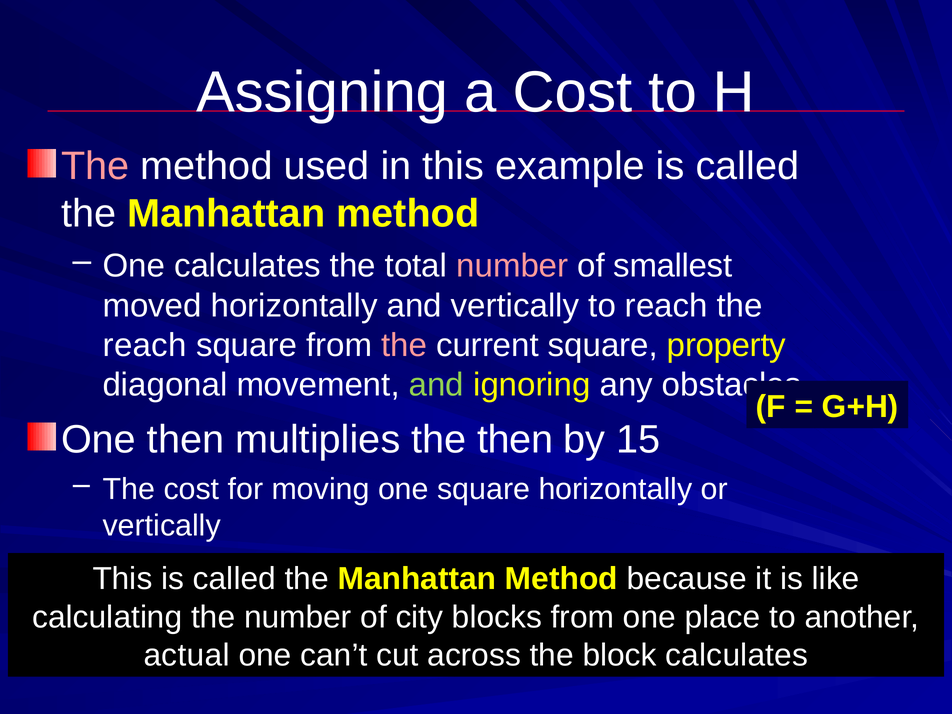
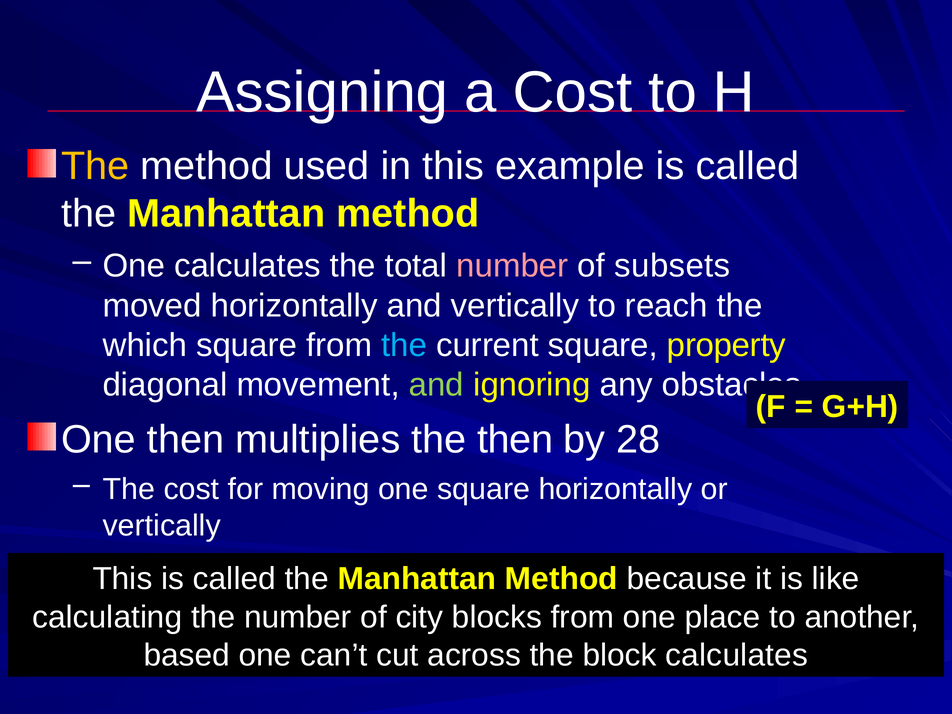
The at (95, 166) colour: pink -> yellow
smallest: smallest -> subsets
reach at (145, 345): reach -> which
the at (404, 345) colour: pink -> light blue
15: 15 -> 28
actual: actual -> based
